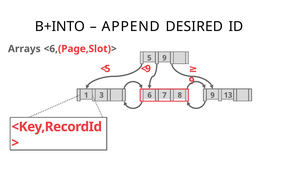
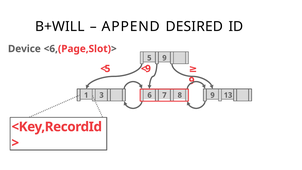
B+INTO: B+INTO -> B+WILL
Arrays: Arrays -> Device
